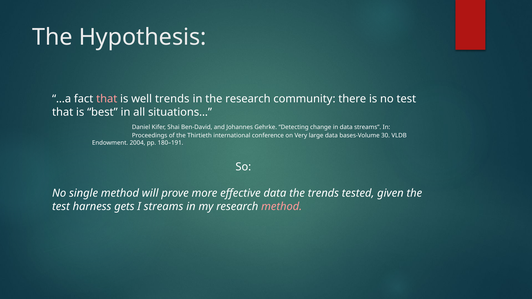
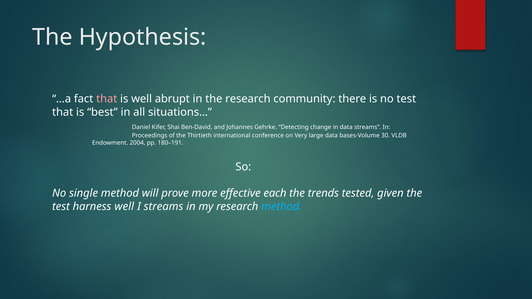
well trends: trends -> abrupt
effective data: data -> each
harness gets: gets -> well
method at (282, 207) colour: pink -> light blue
